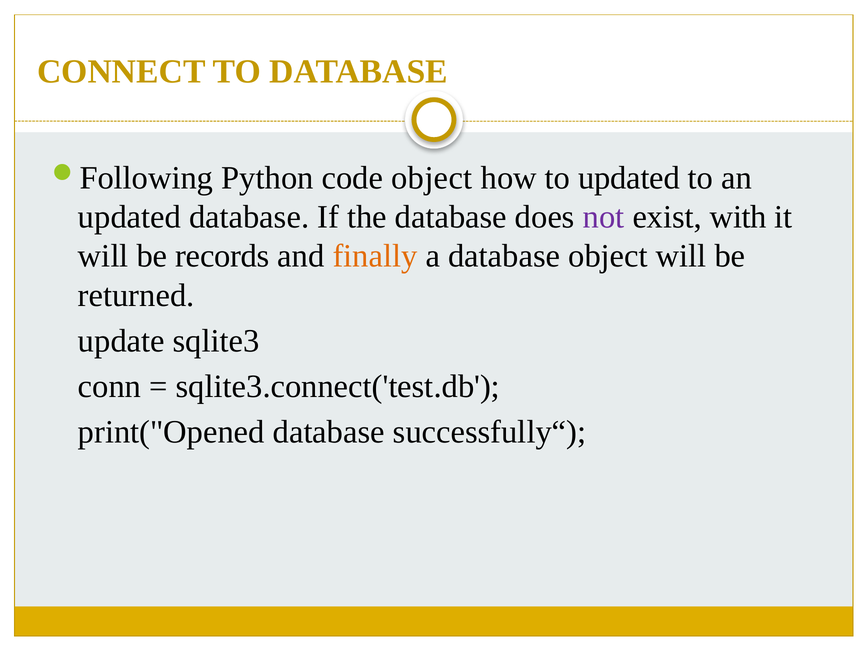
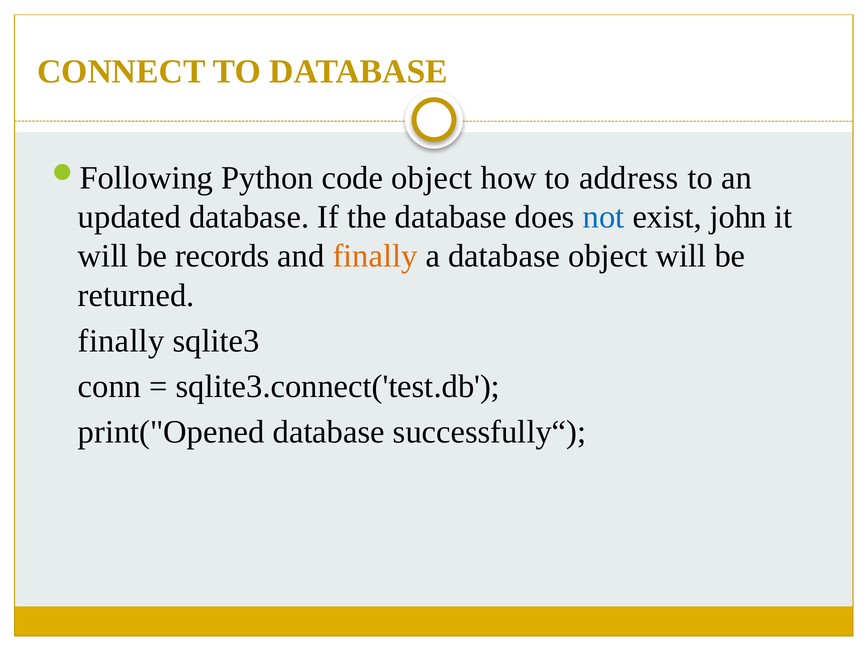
to updated: updated -> address
not colour: purple -> blue
with: with -> john
update at (121, 341): update -> finally
